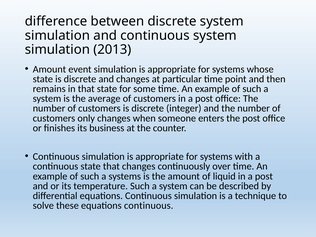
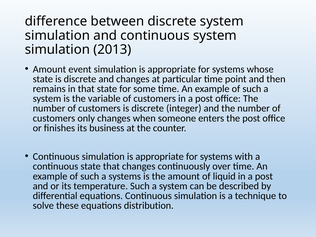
average: average -> variable
these equations continuous: continuous -> distribution
